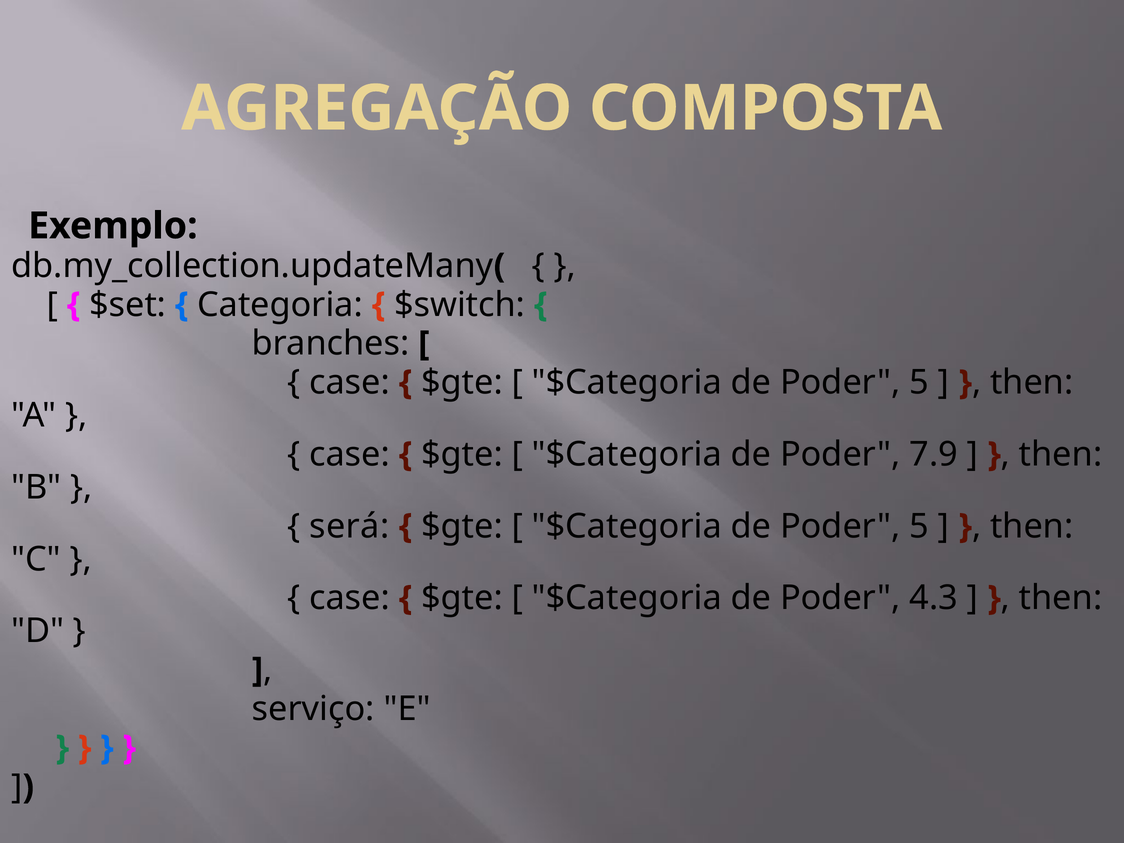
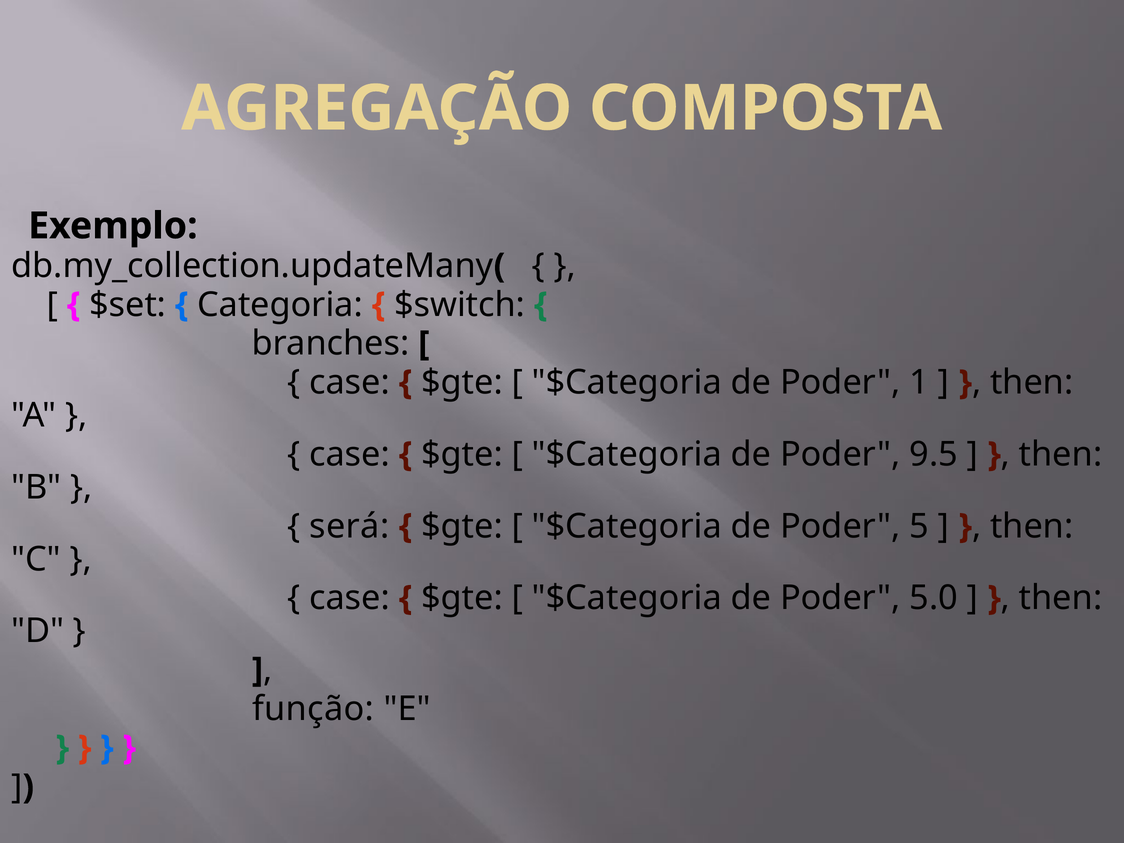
5 at (919, 383): 5 -> 1
7.9: 7.9 -> 9.5
4.3: 4.3 -> 5.0
serviço: serviço -> função
